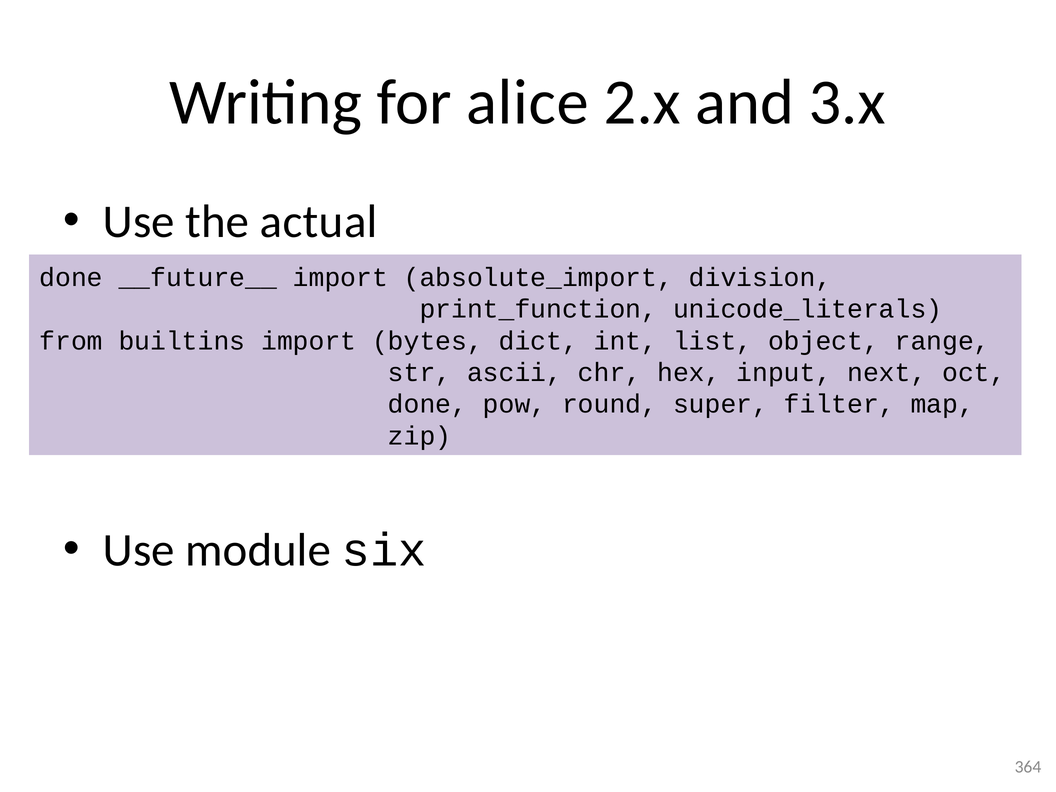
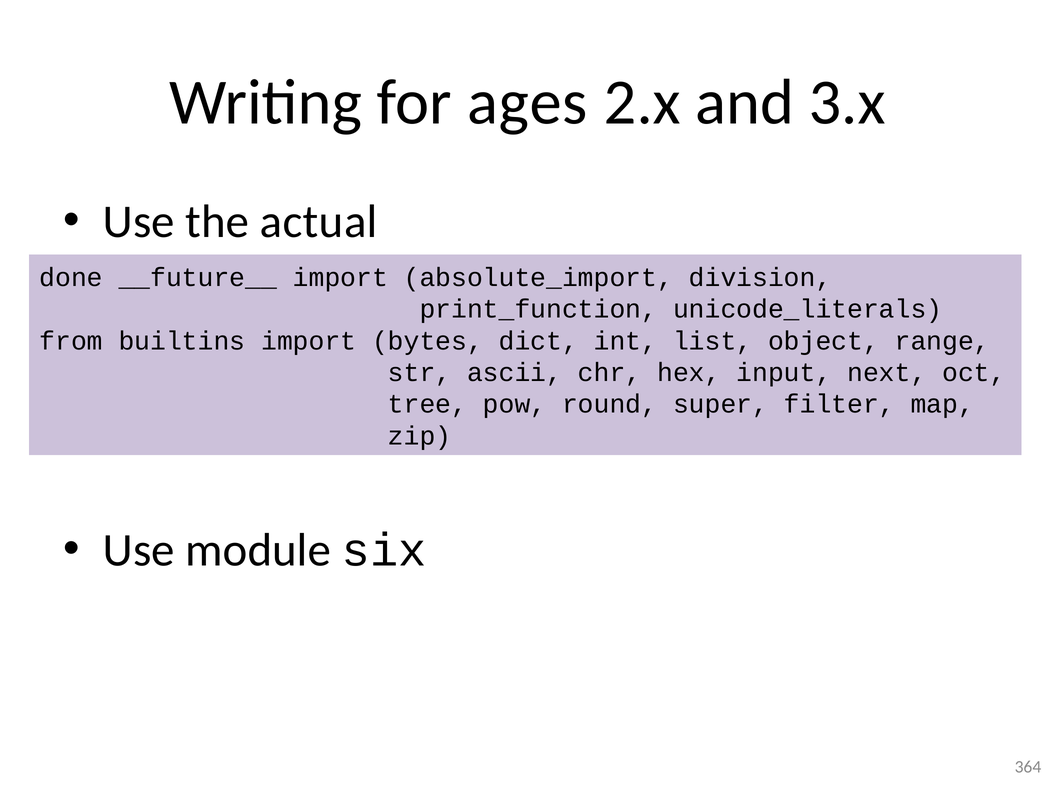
alice: alice -> ages
done at (427, 404): done -> tree
